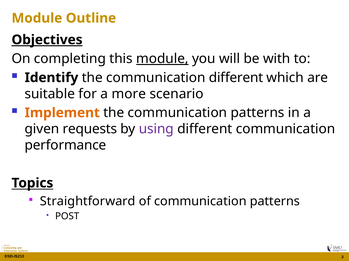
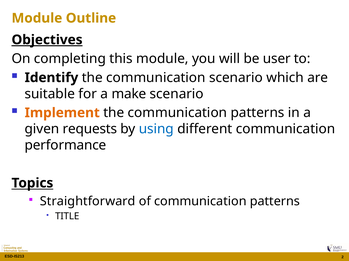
module at (162, 59) underline: present -> none
with: with -> user
communication different: different -> scenario
more: more -> make
using colour: purple -> blue
POST: POST -> TITLE
